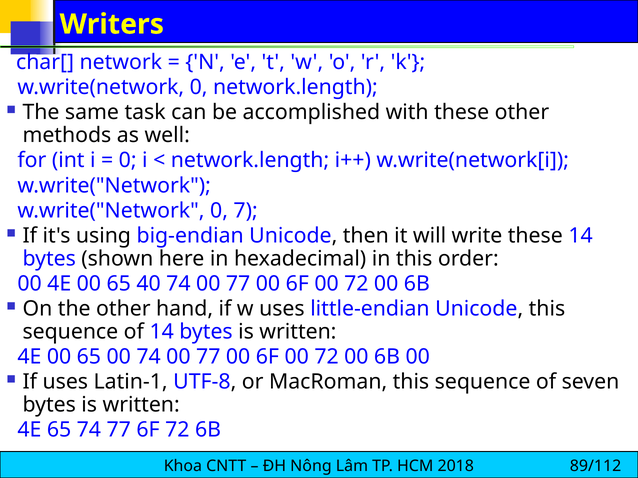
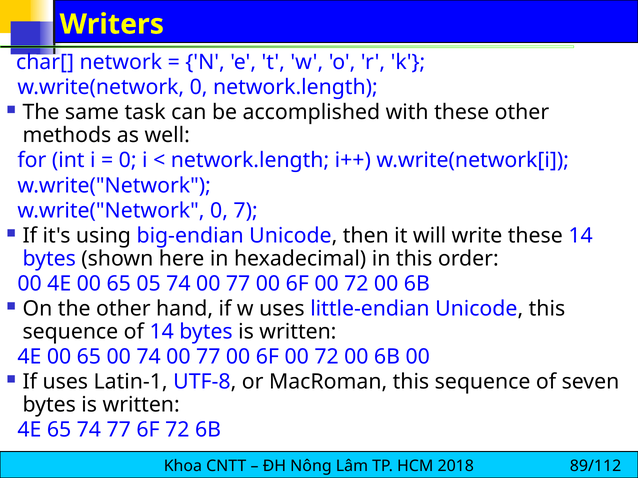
40: 40 -> 05
